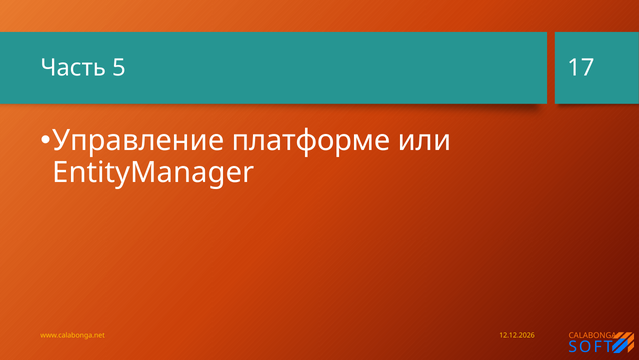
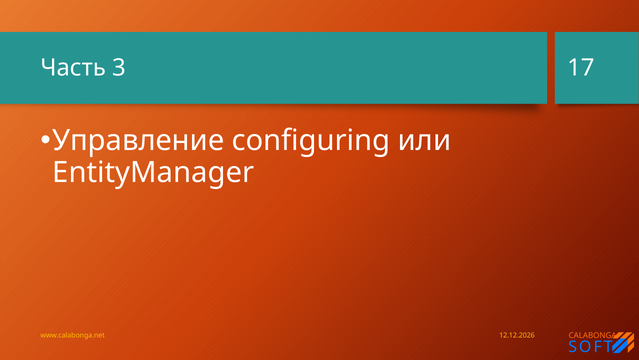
5: 5 -> 3
платформе: платформе -> configuring
